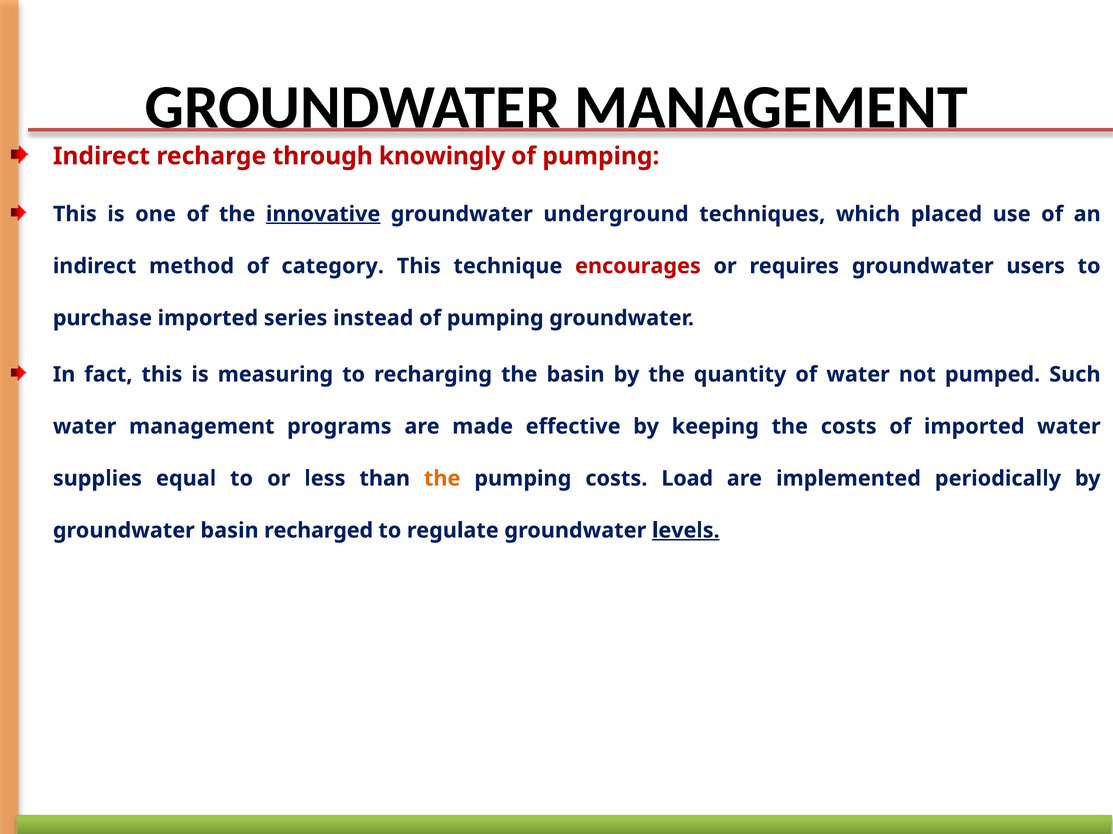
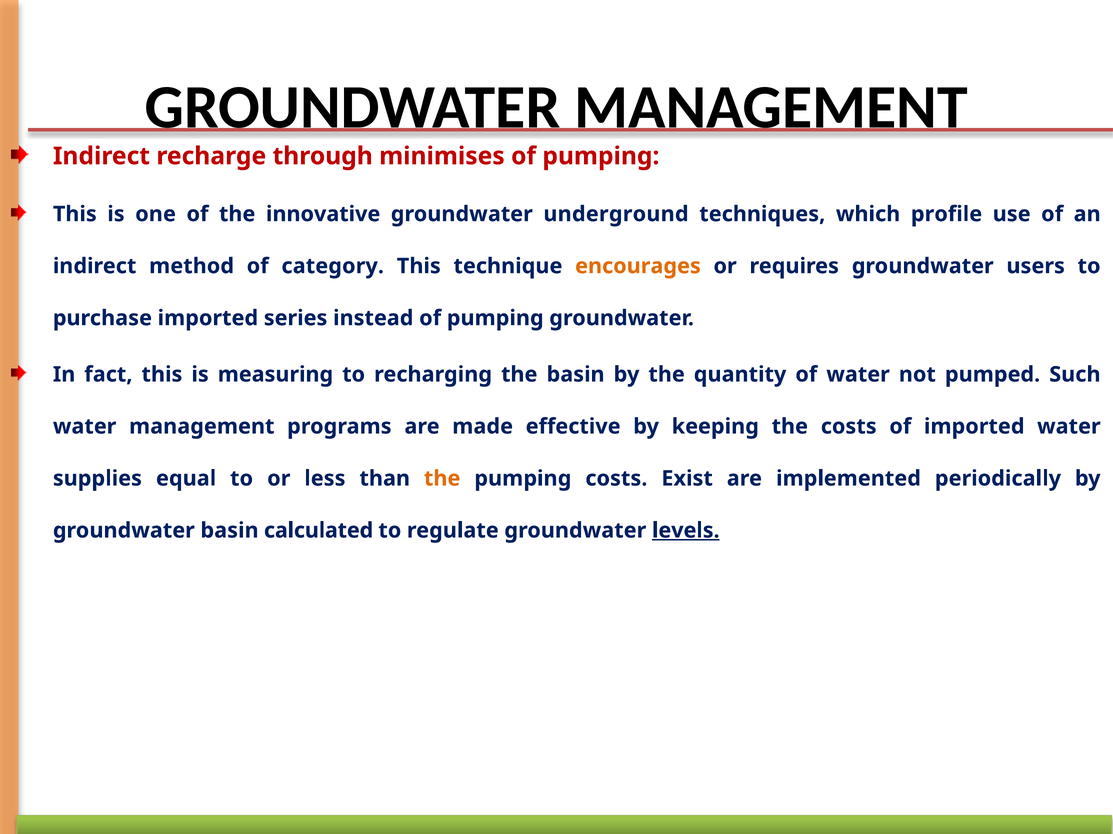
knowingly: knowingly -> minimises
innovative underline: present -> none
placed: placed -> profile
encourages colour: red -> orange
Load: Load -> Exist
recharged: recharged -> calculated
